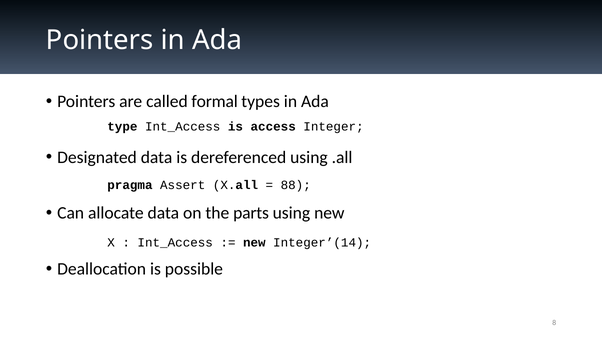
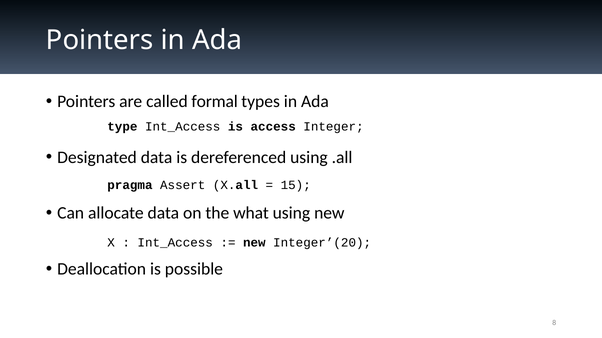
88: 88 -> 15
parts: parts -> what
Integer’(14: Integer’(14 -> Integer’(20
